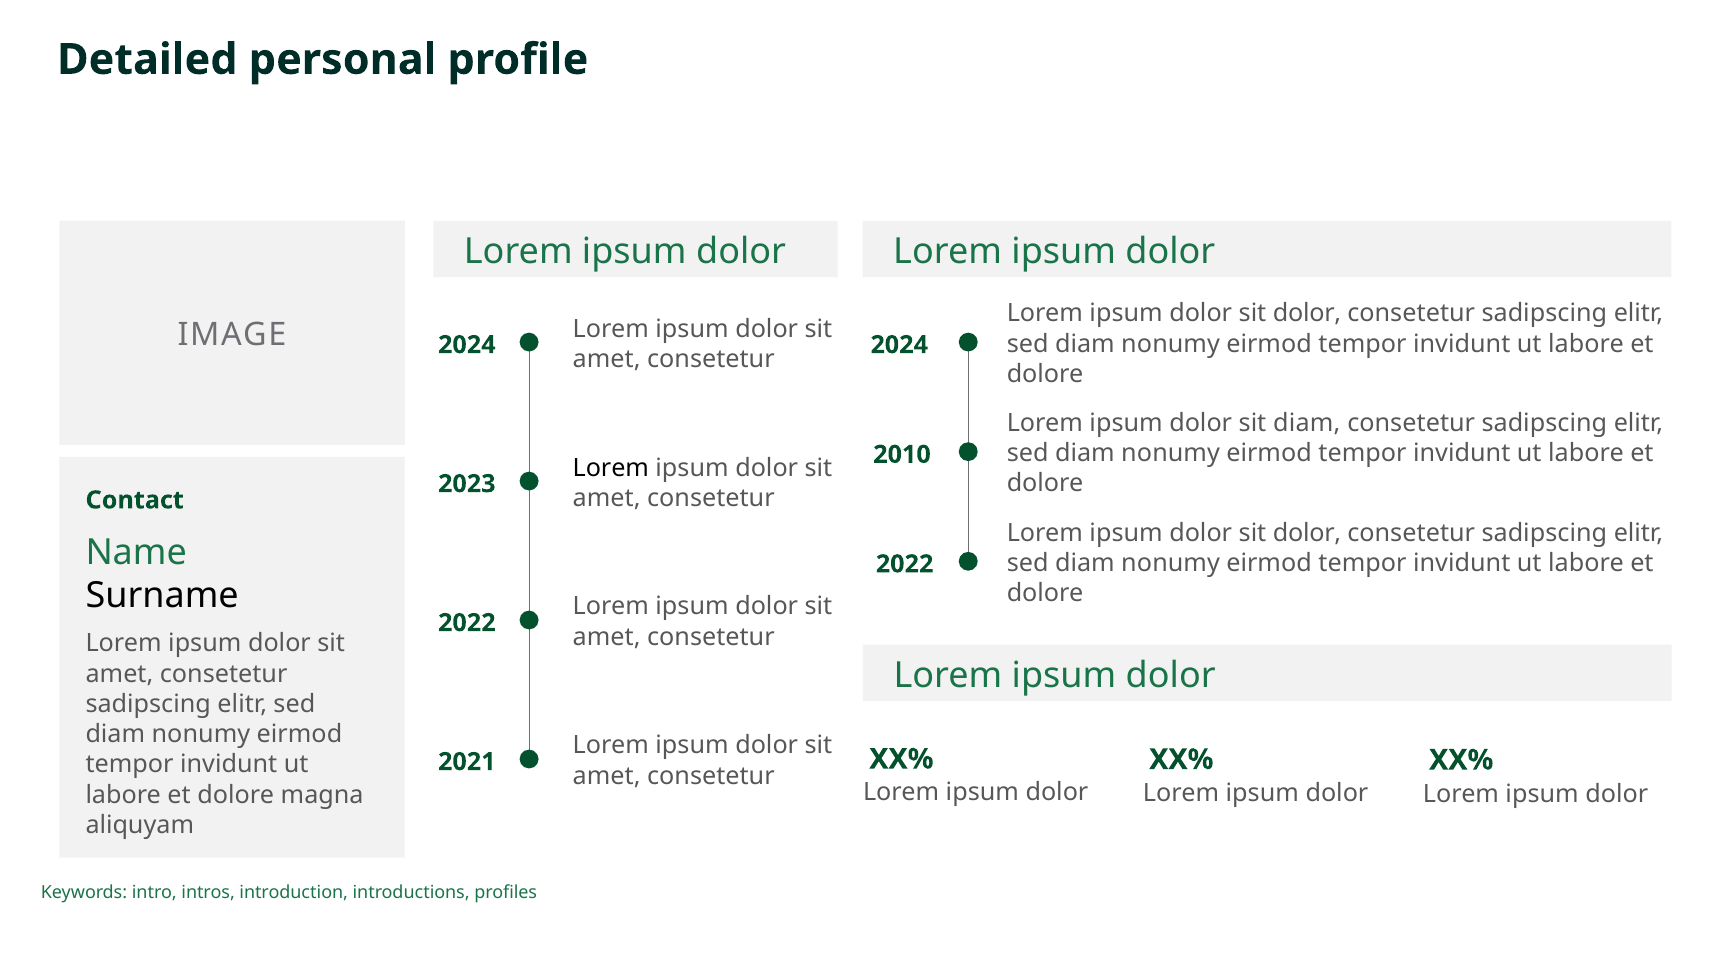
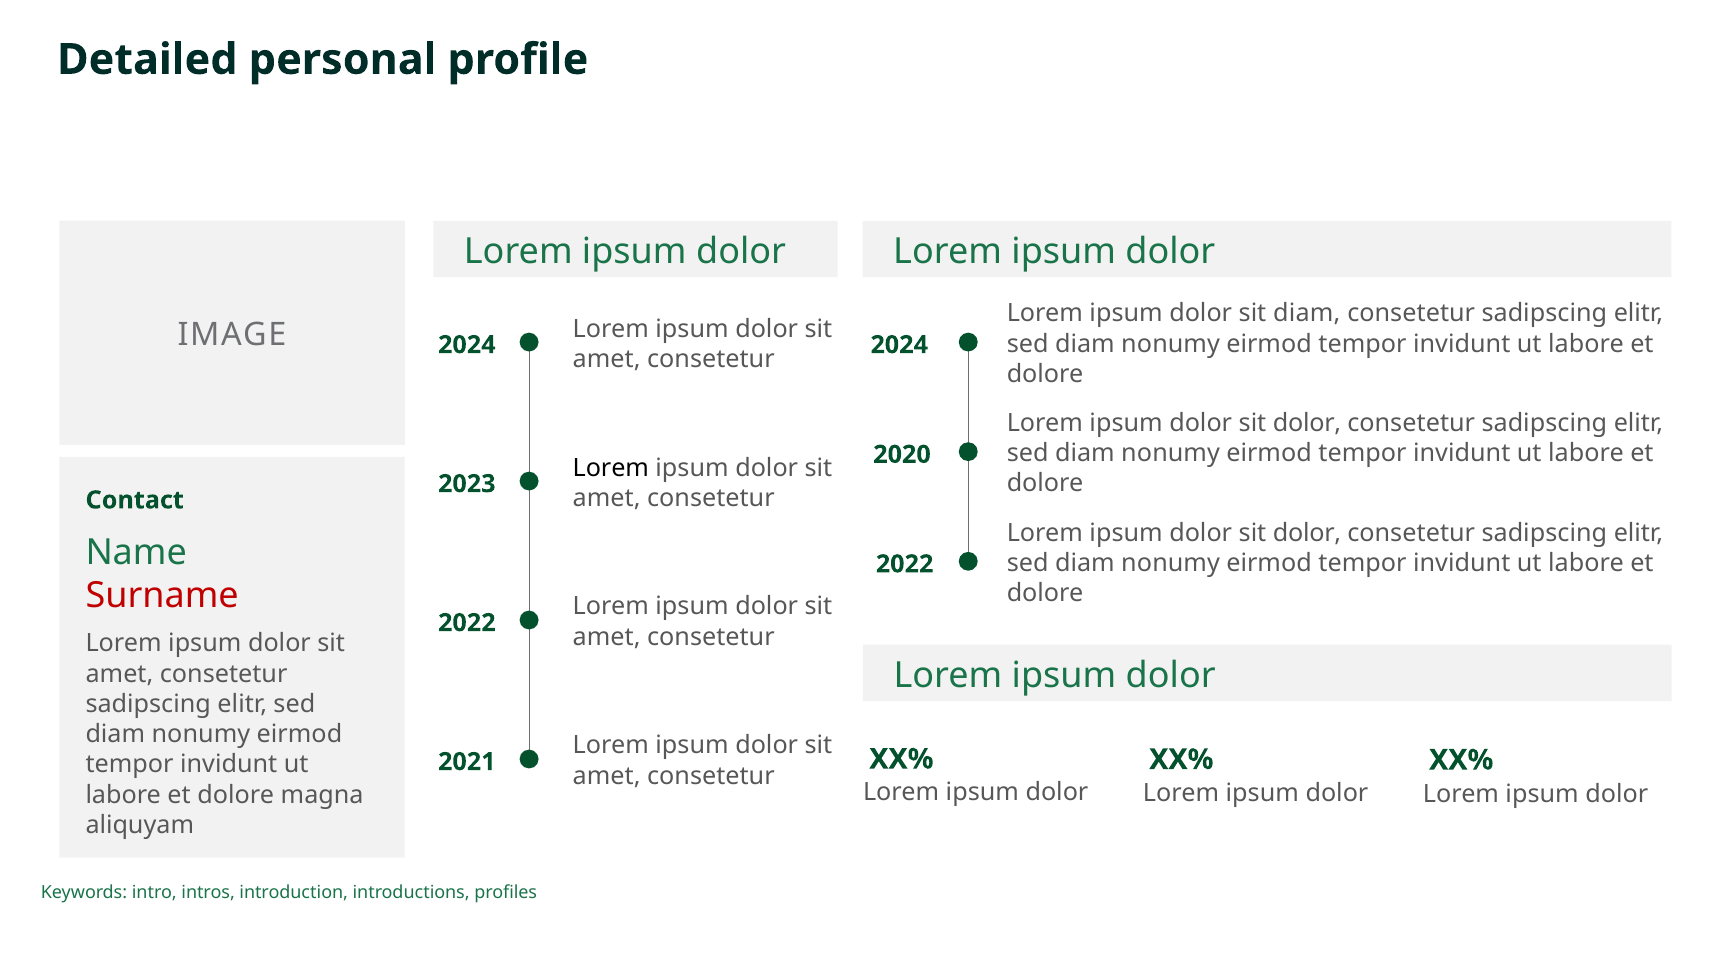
dolor at (1307, 314): dolor -> diam
diam at (1307, 423): diam -> dolor
2010: 2010 -> 2020
Surname colour: black -> red
